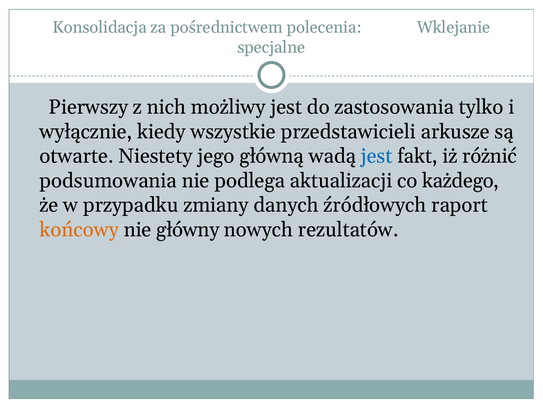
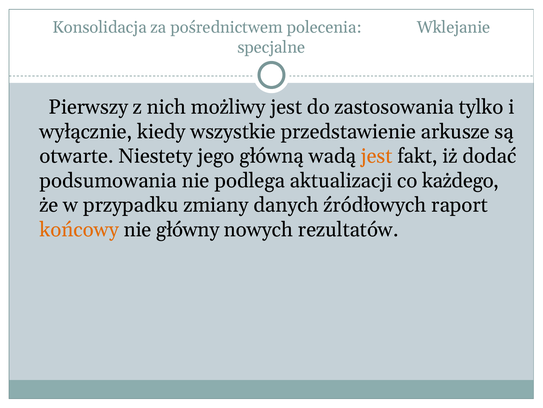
przedstawicieli: przedstawicieli -> przedstawienie
jest at (377, 156) colour: blue -> orange
różnić: różnić -> dodać
